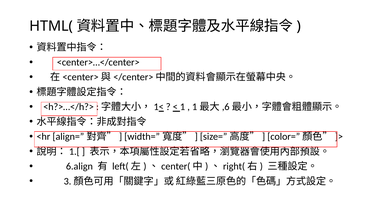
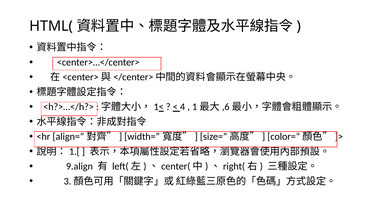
1: 1 -> 4
6.align: 6.align -> 9.align
